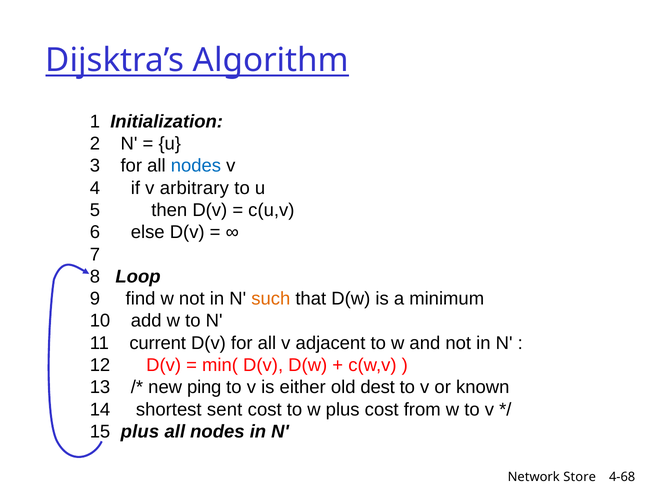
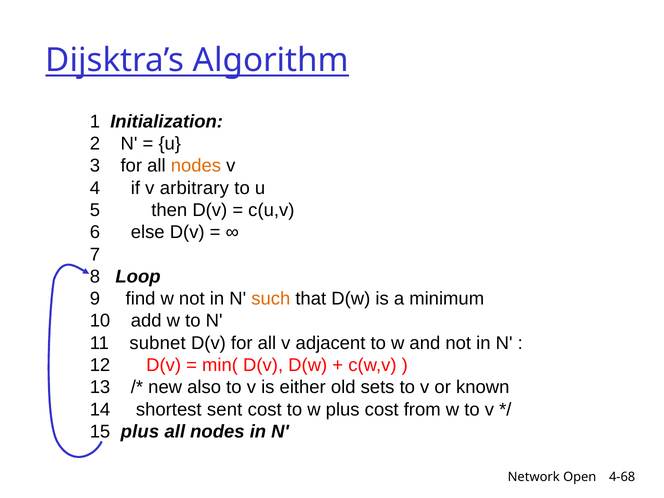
nodes at (196, 166) colour: blue -> orange
current: current -> subnet
ping: ping -> also
dest: dest -> sets
Store: Store -> Open
